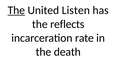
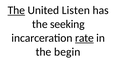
reflects: reflects -> seeking
rate underline: none -> present
death: death -> begin
